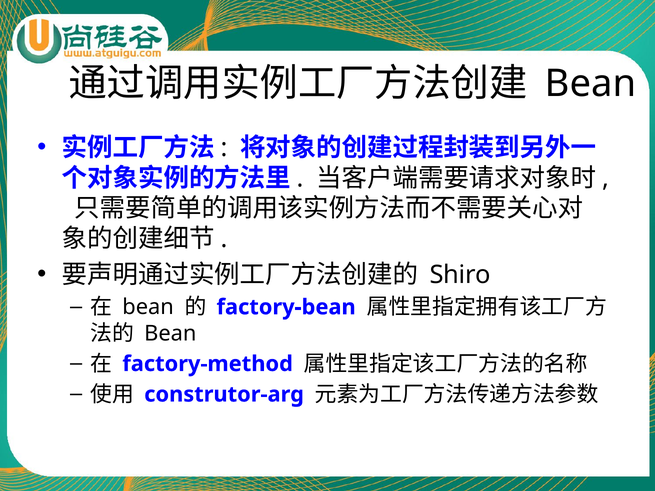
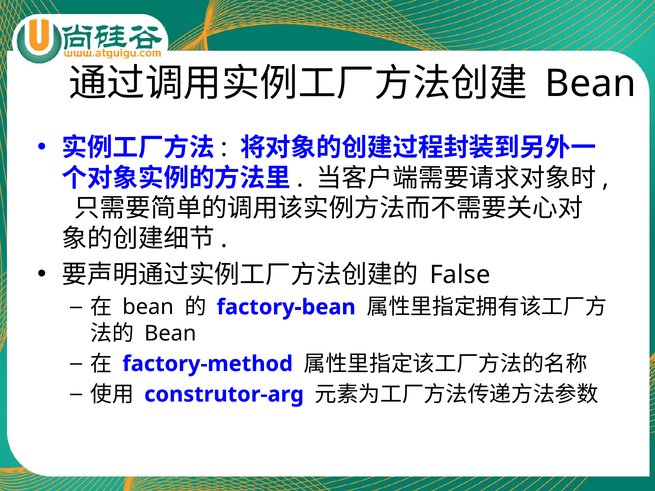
Shiro: Shiro -> False
